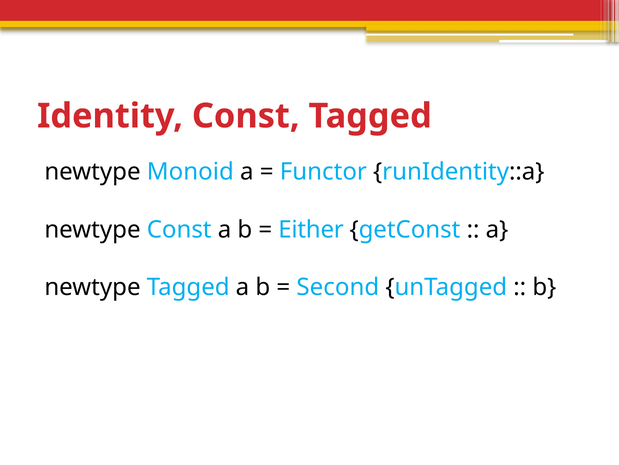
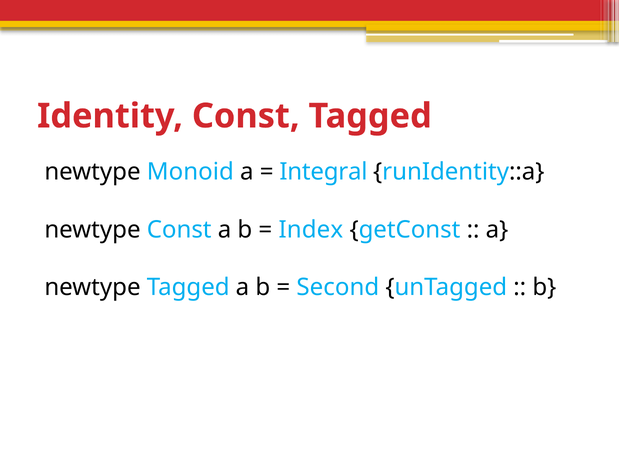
Functor: Functor -> Integral
Either: Either -> Index
